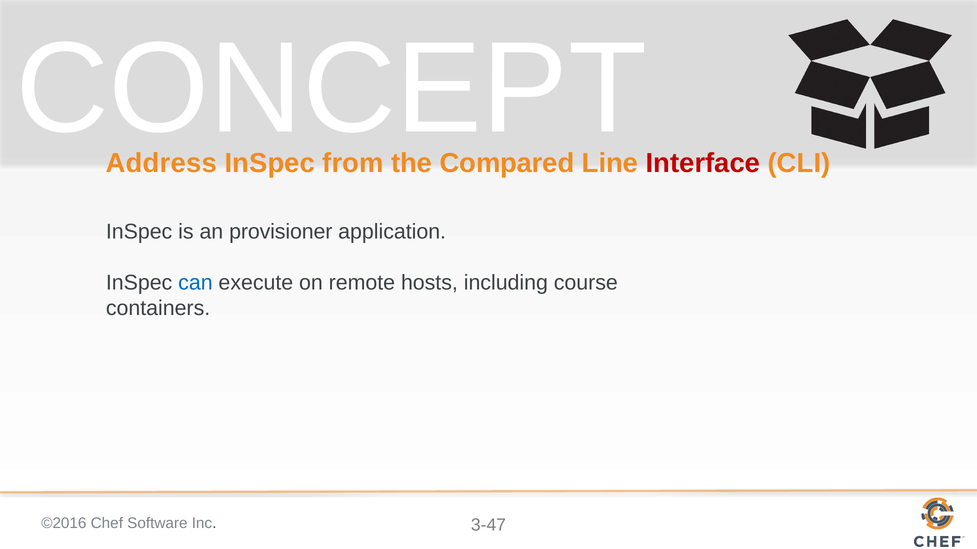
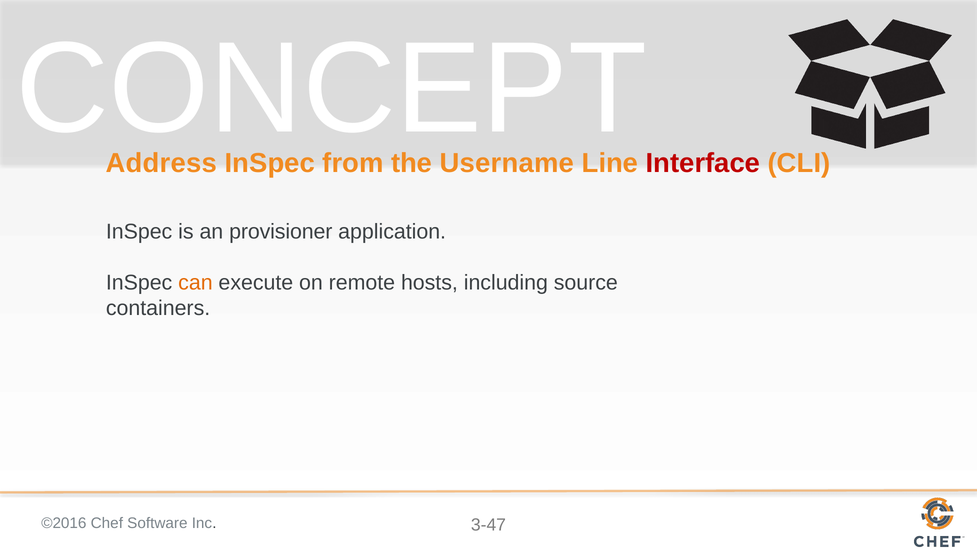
Compared: Compared -> Username
can colour: blue -> orange
course: course -> source
